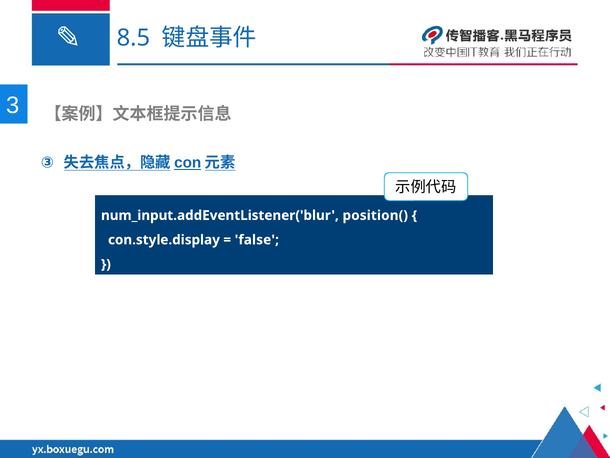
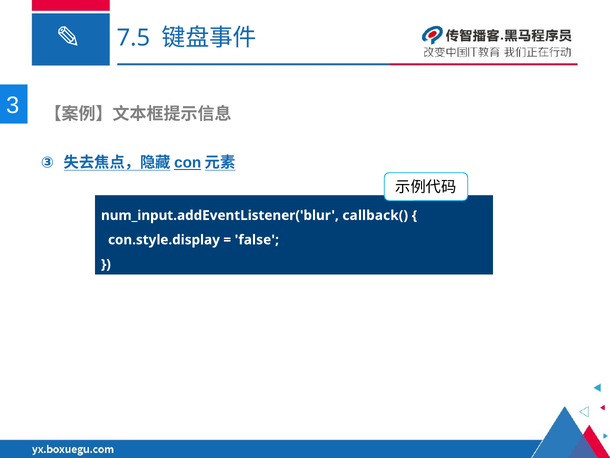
8.5: 8.5 -> 7.5
position(: position( -> callback(
